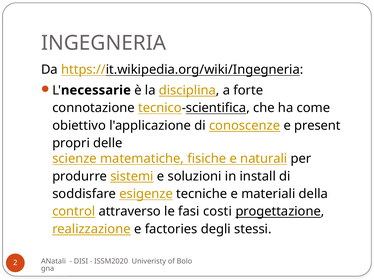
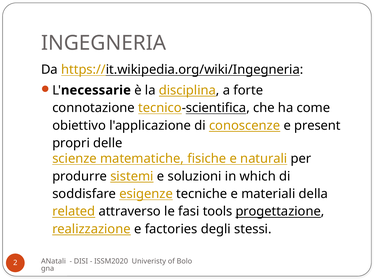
install: install -> which
control: control -> related
costi: costi -> tools
